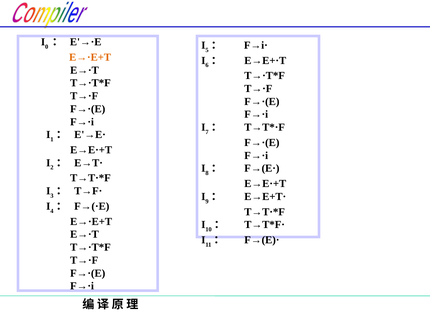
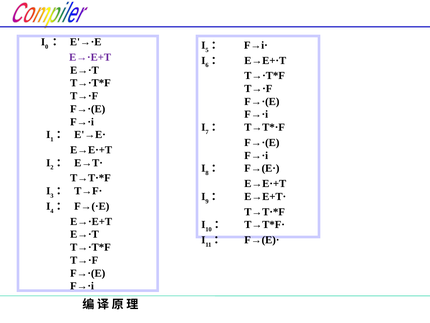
E→·E+T at (90, 57) colour: orange -> purple
